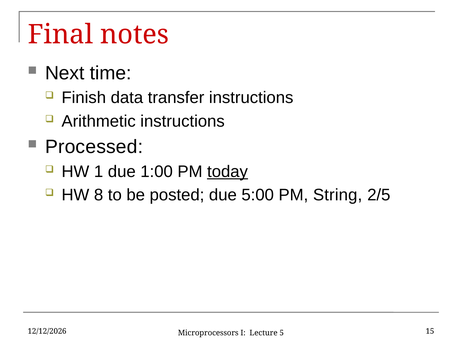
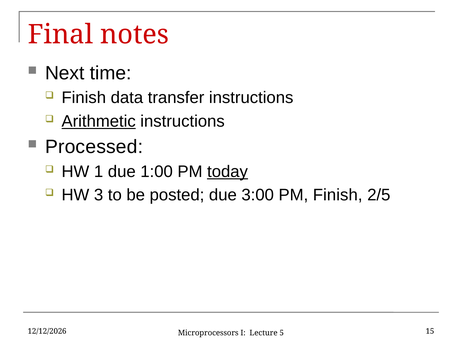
Arithmetic underline: none -> present
8: 8 -> 3
5:00: 5:00 -> 3:00
PM String: String -> Finish
